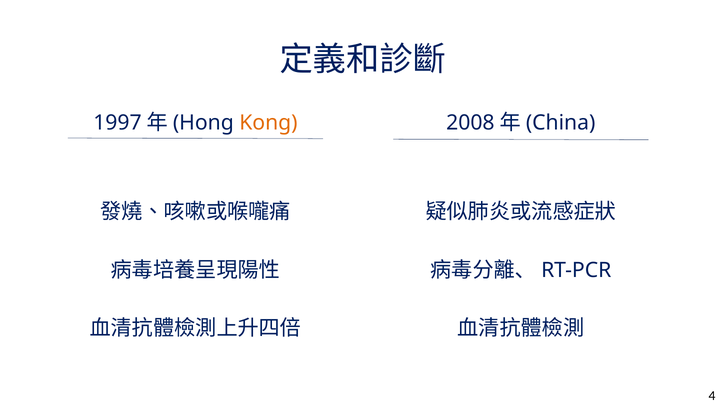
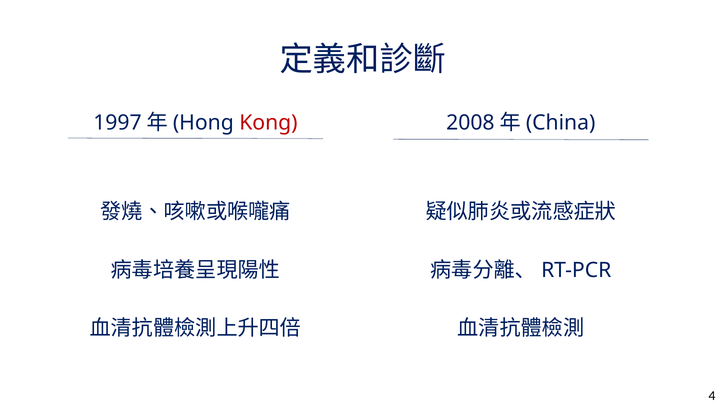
Kong colour: orange -> red
